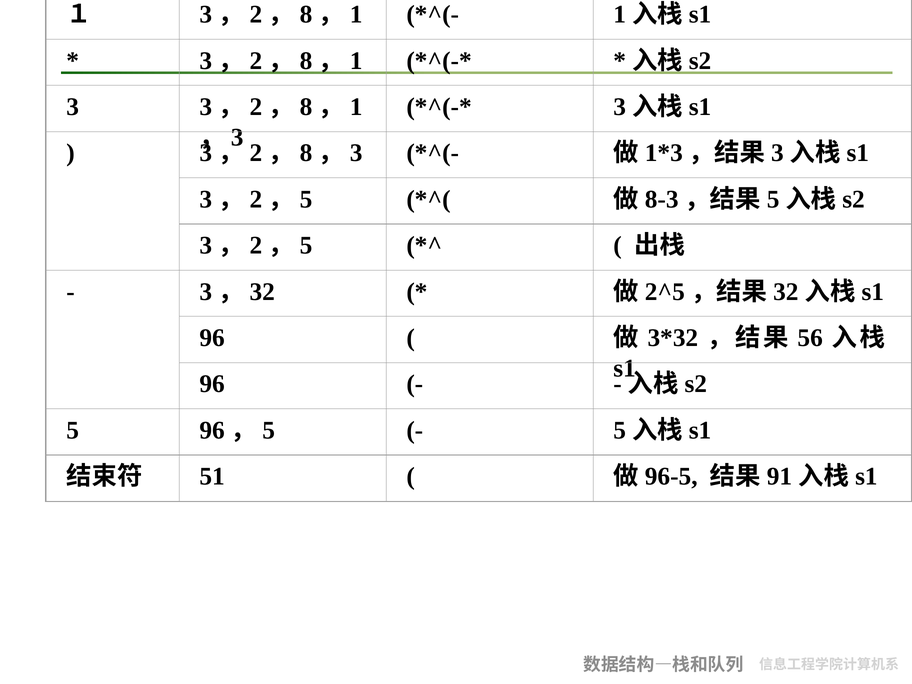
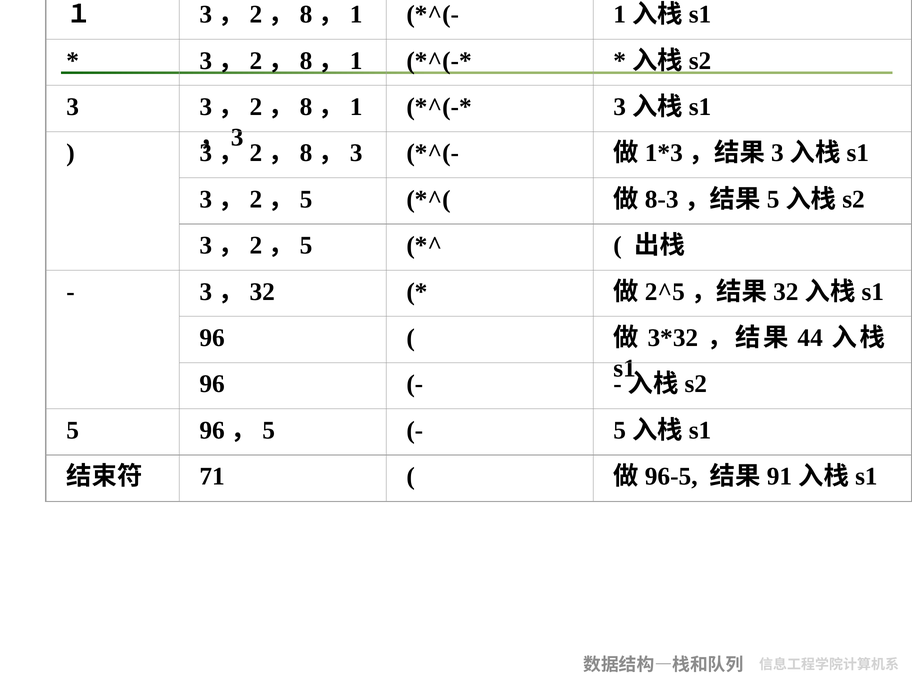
56: 56 -> 44
51: 51 -> 71
